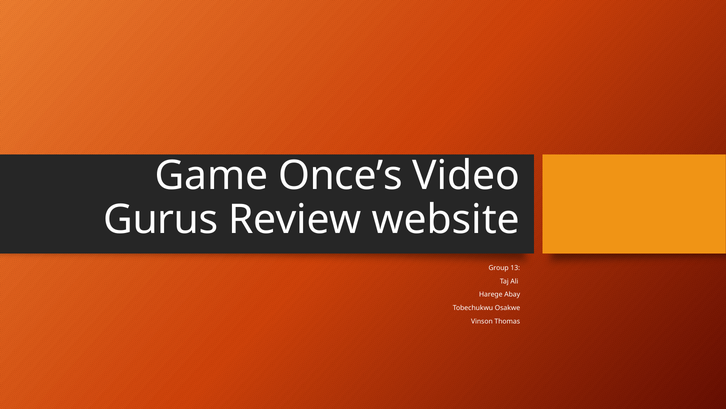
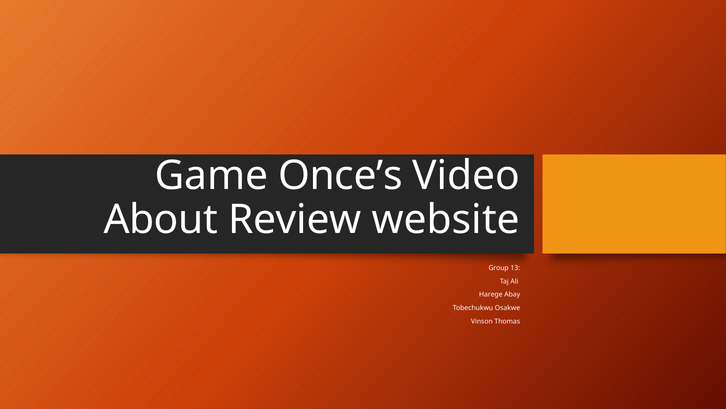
Gurus: Gurus -> About
